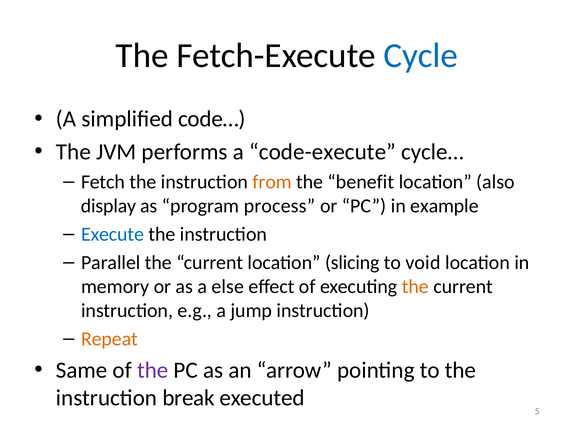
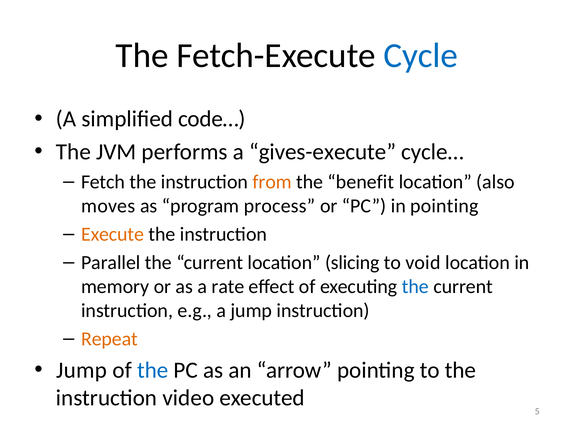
code-execute: code-execute -> gives-execute
display: display -> moves
in example: example -> pointing
Execute colour: blue -> orange
else: else -> rate
the at (415, 286) colour: orange -> blue
Same at (82, 370): Same -> Jump
the at (153, 370) colour: purple -> blue
break: break -> video
